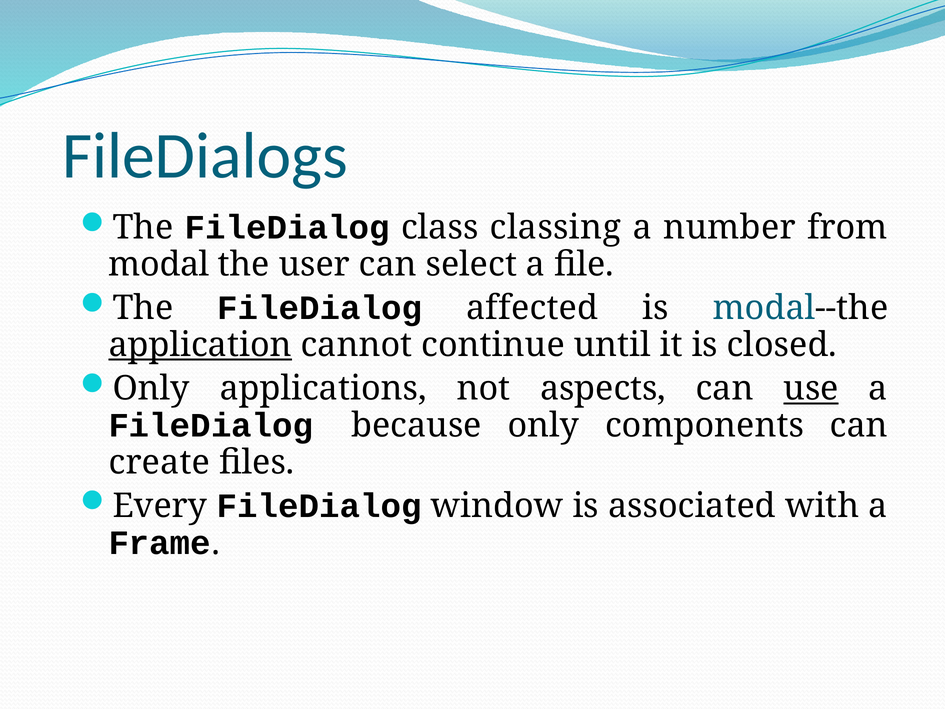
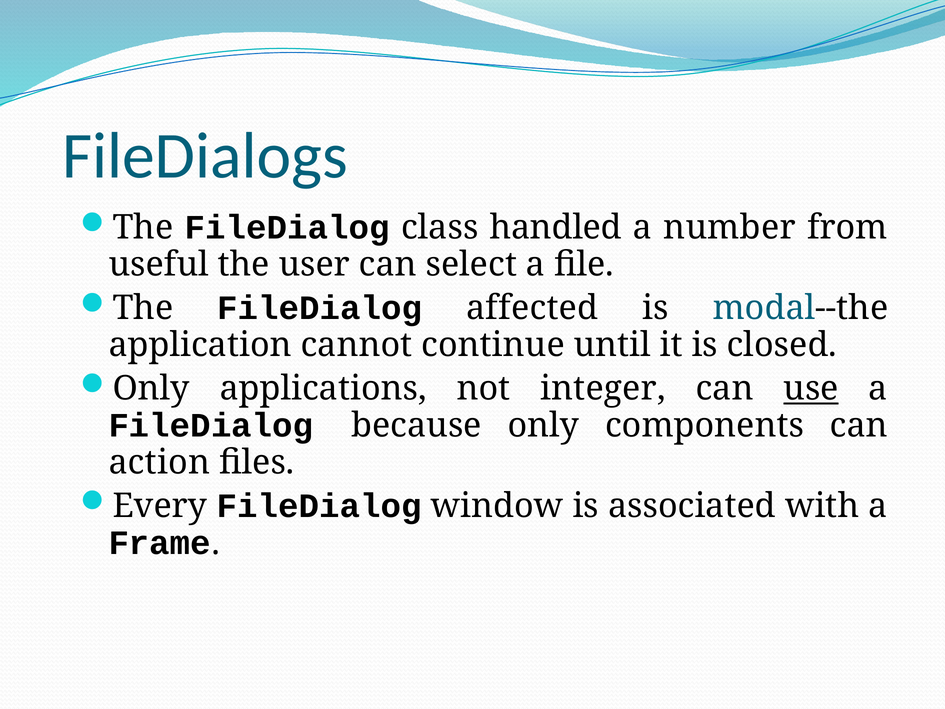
classing: classing -> handled
modal: modal -> useful
application underline: present -> none
aspects: aspects -> integer
create: create -> action
